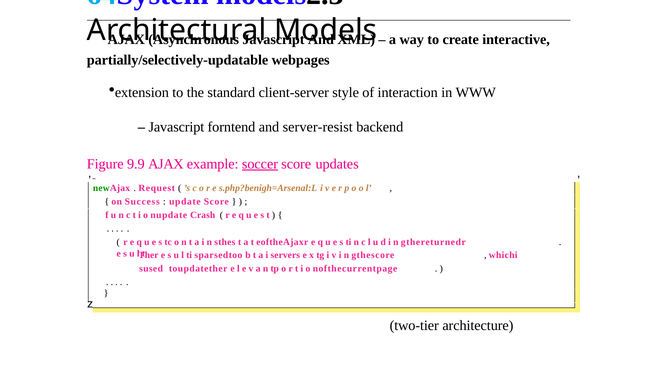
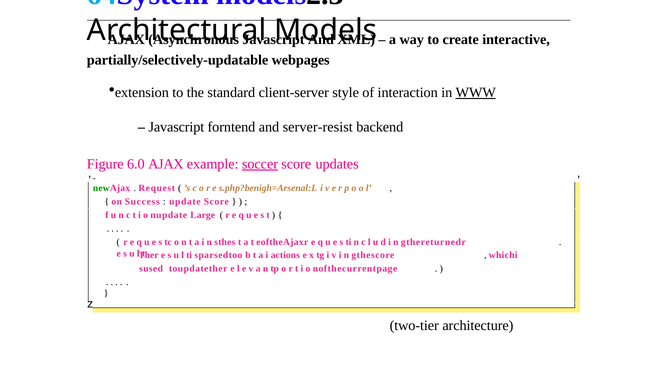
WWW underline: none -> present
9.9: 9.9 -> 6.0
Crash: Crash -> Large
servers: servers -> actions
